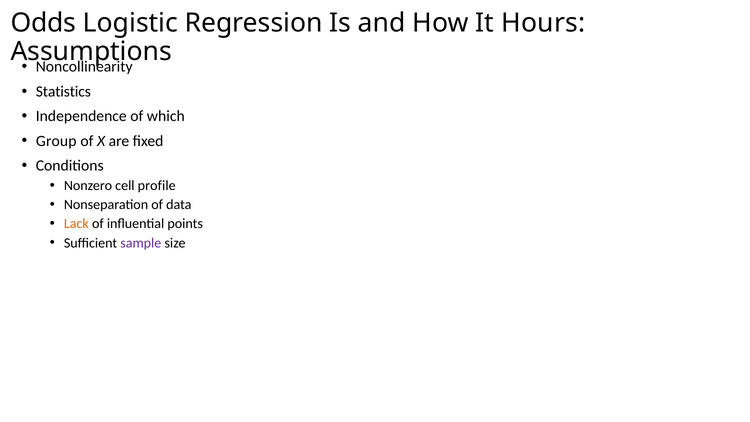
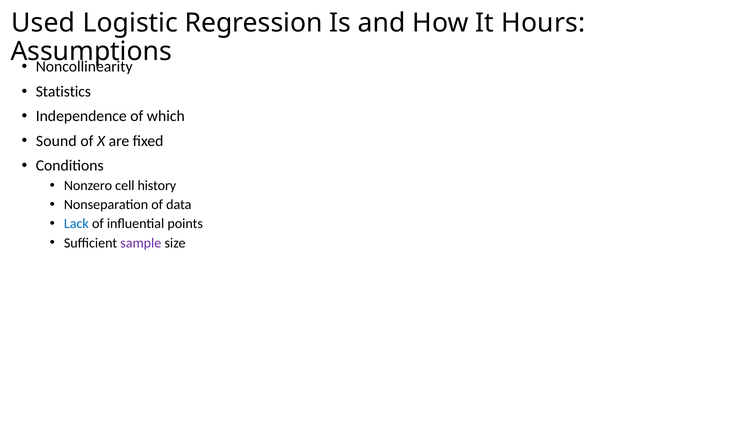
Odds: Odds -> Used
Group: Group -> Sound
profile: profile -> history
Lack colour: orange -> blue
